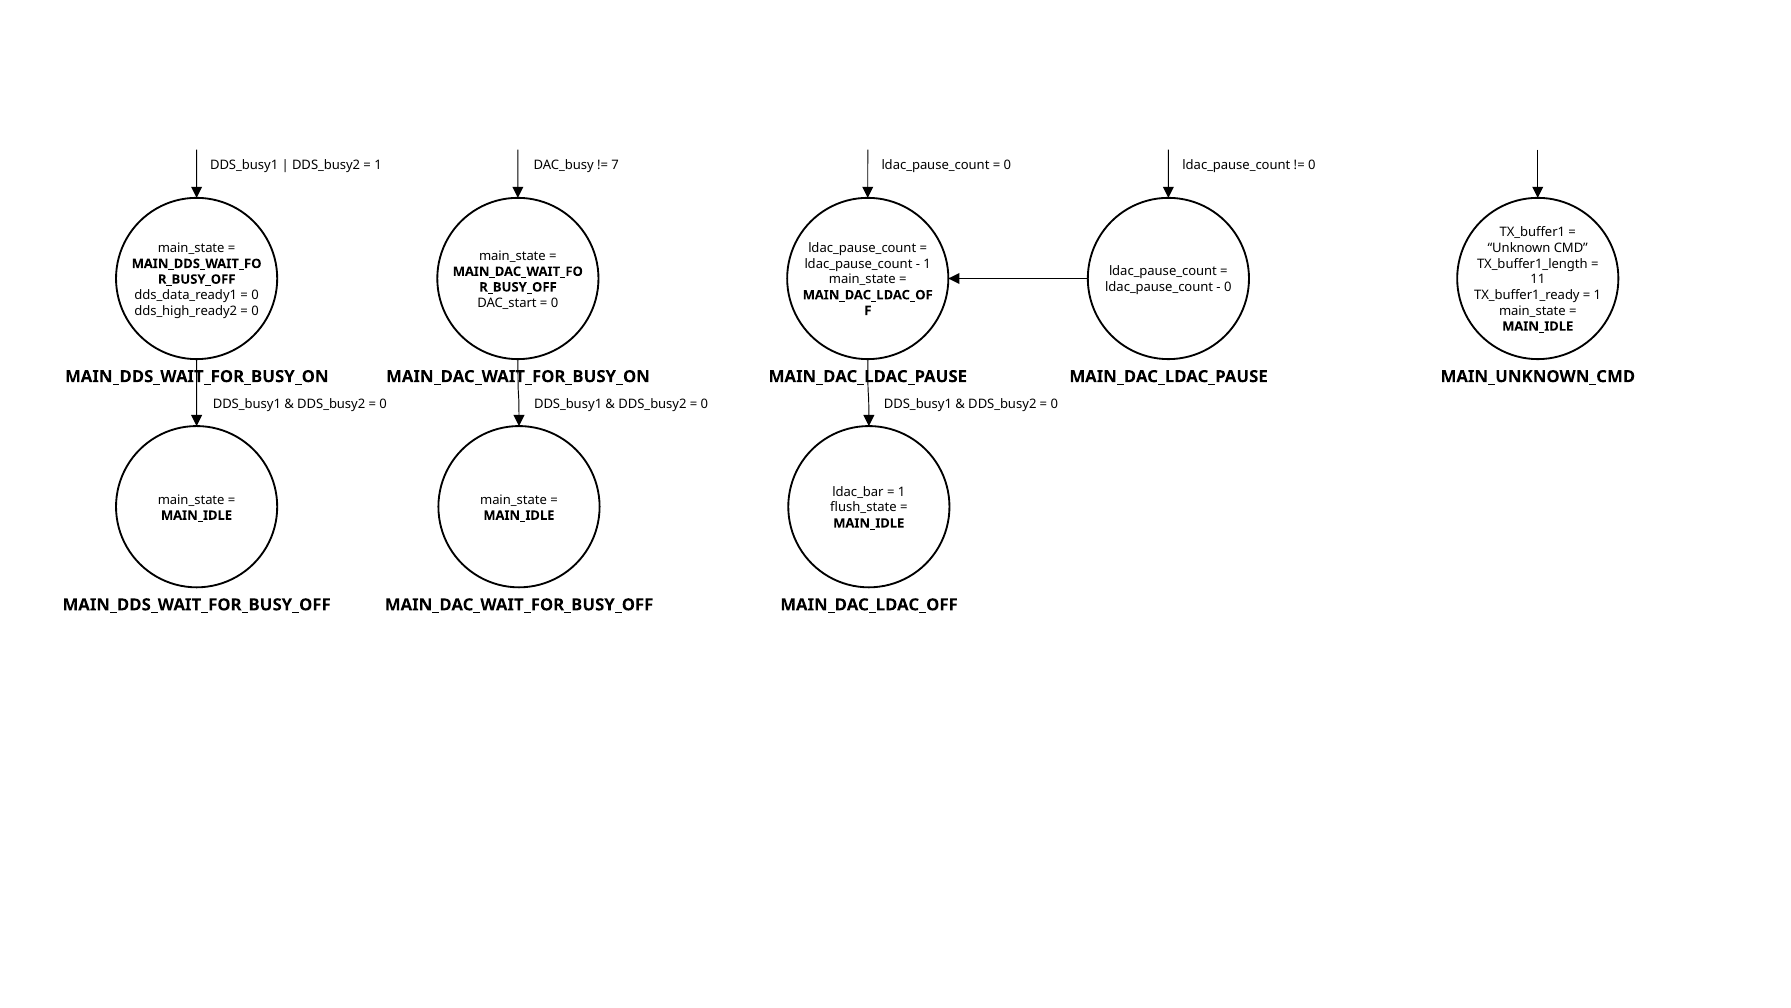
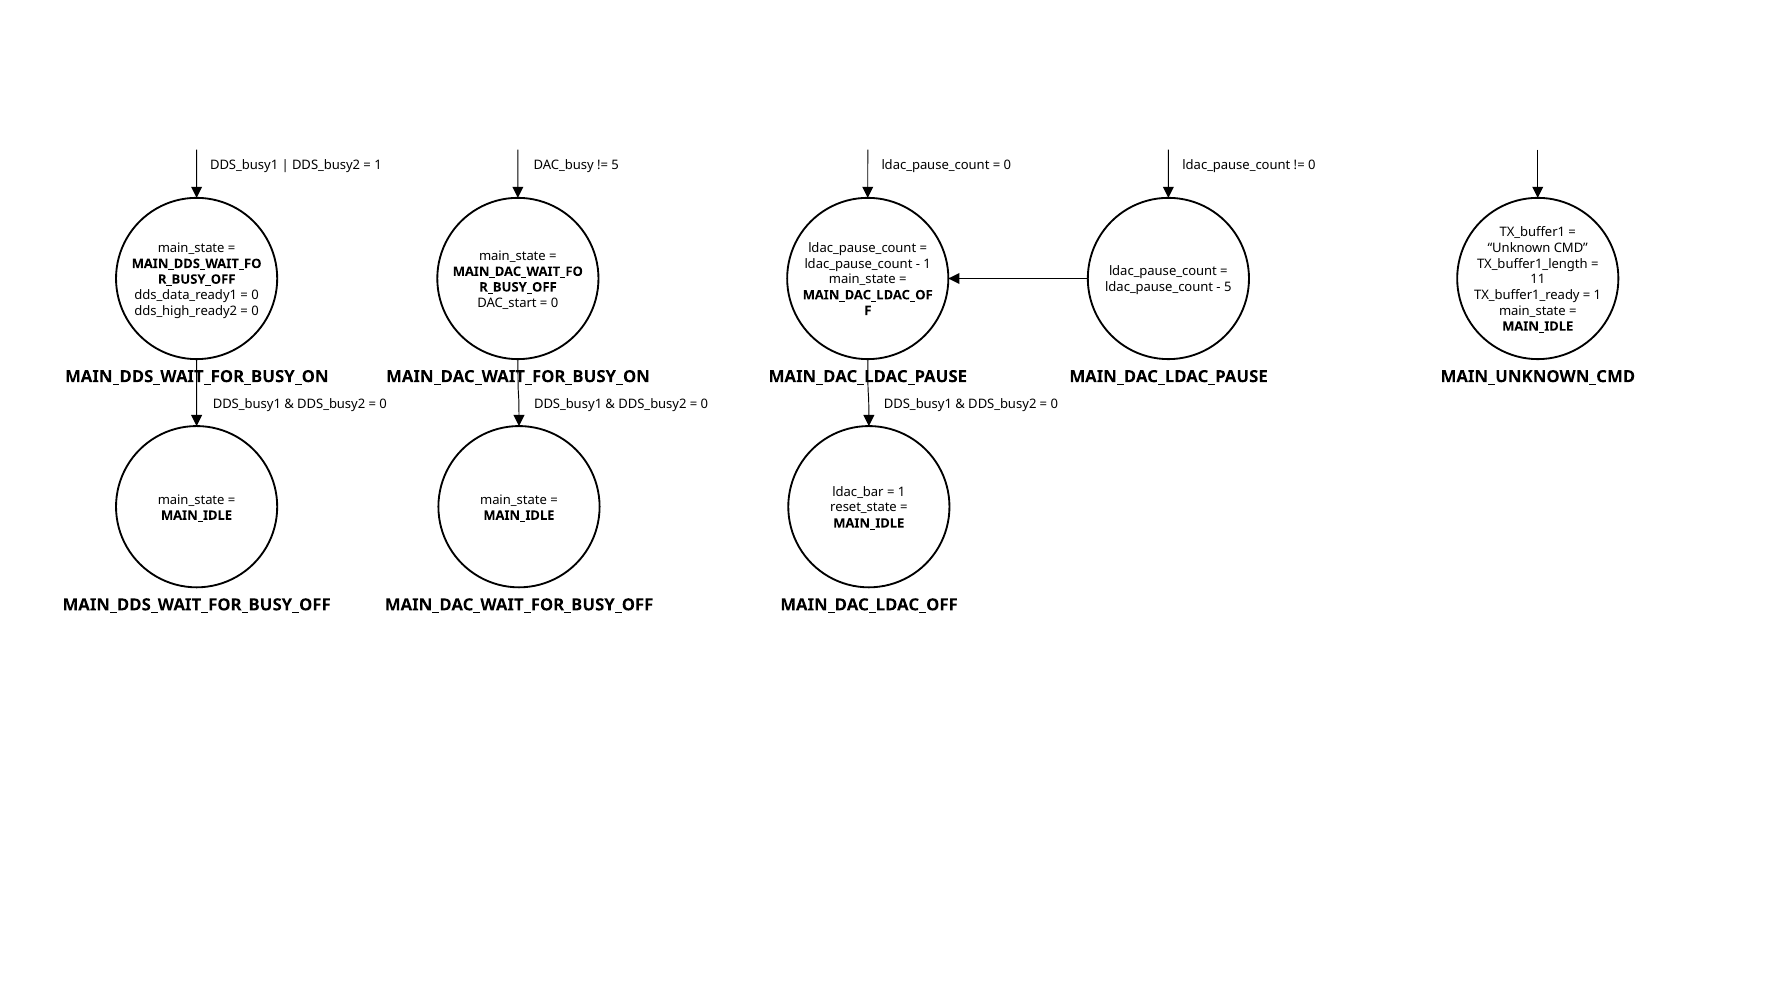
7 at (615, 165): 7 -> 5
0 at (1228, 287): 0 -> 5
flush_state: flush_state -> reset_state
